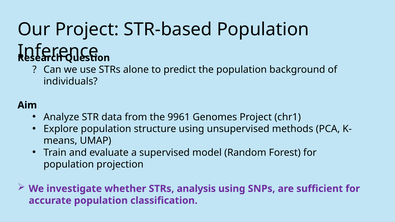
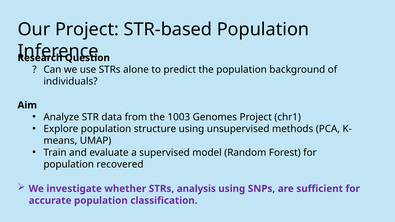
9961: 9961 -> 1003
projection: projection -> recovered
